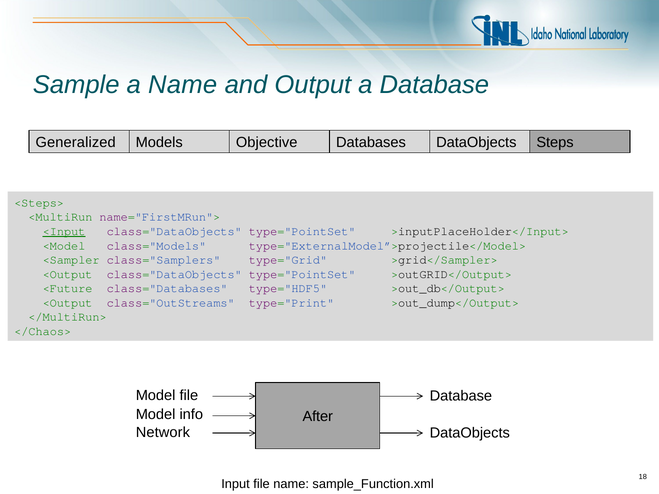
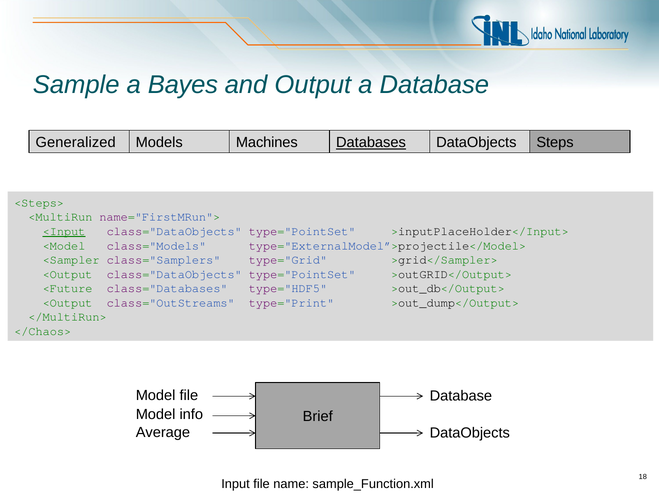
a Name: Name -> Bayes
Objective: Objective -> Machines
Databases underline: none -> present
After: After -> Brief
Network: Network -> Average
